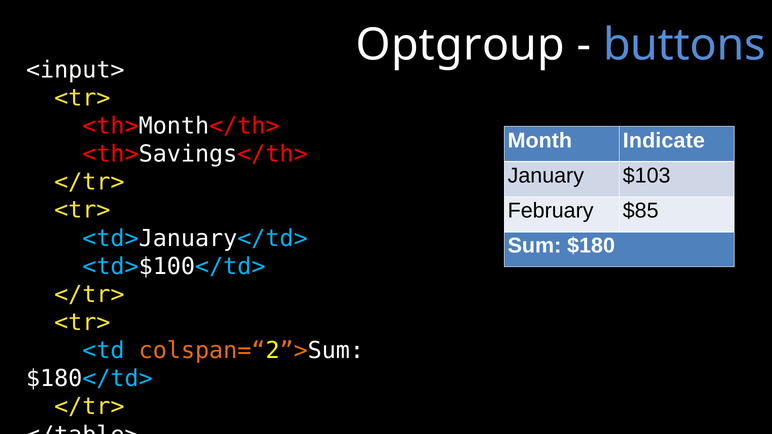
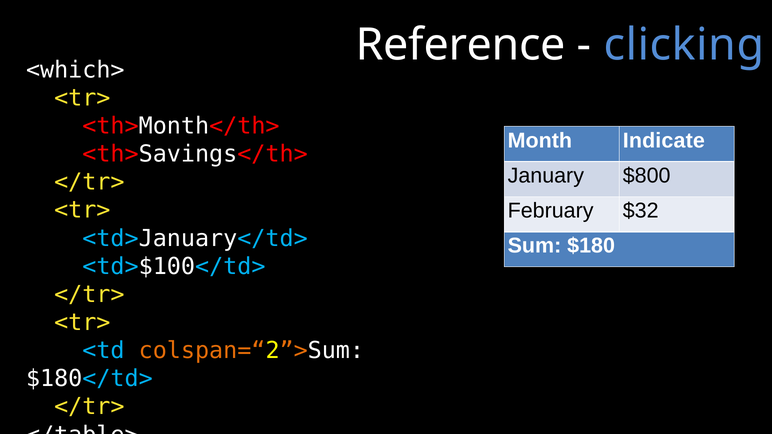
Optgroup: Optgroup -> Reference
buttons: buttons -> clicking
<input>: <input> -> <which>
$103: $103 -> $800
$85: $85 -> $32
